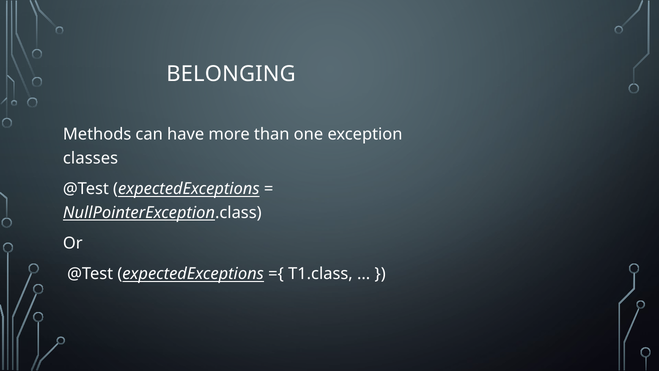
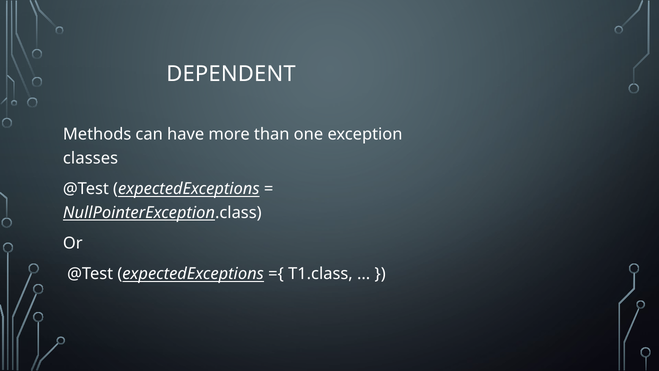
BELONGING: BELONGING -> DEPENDENT
